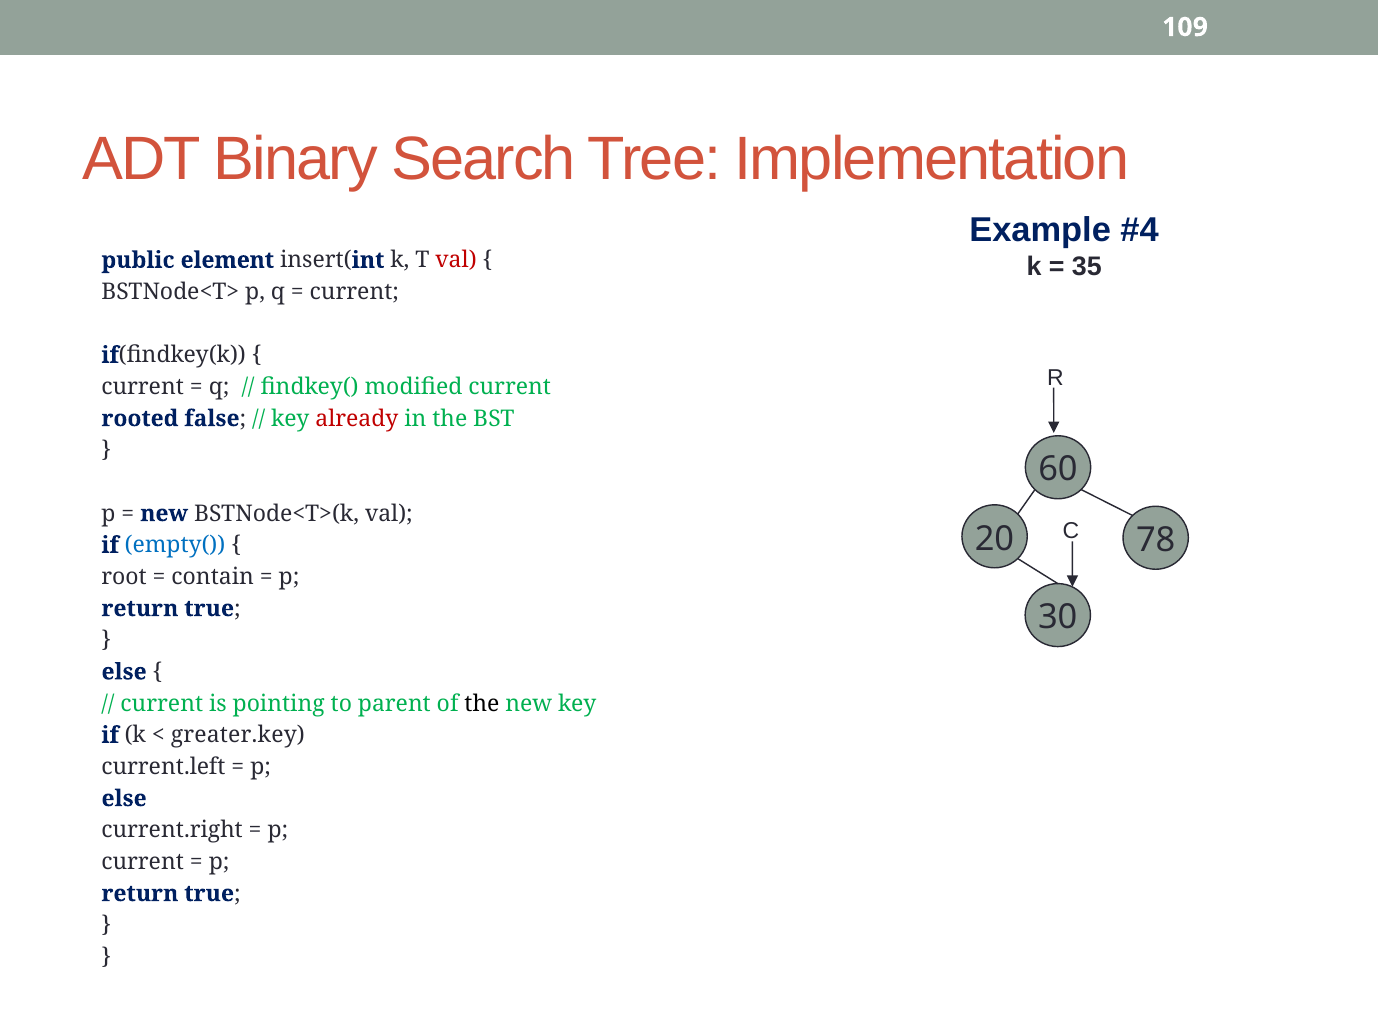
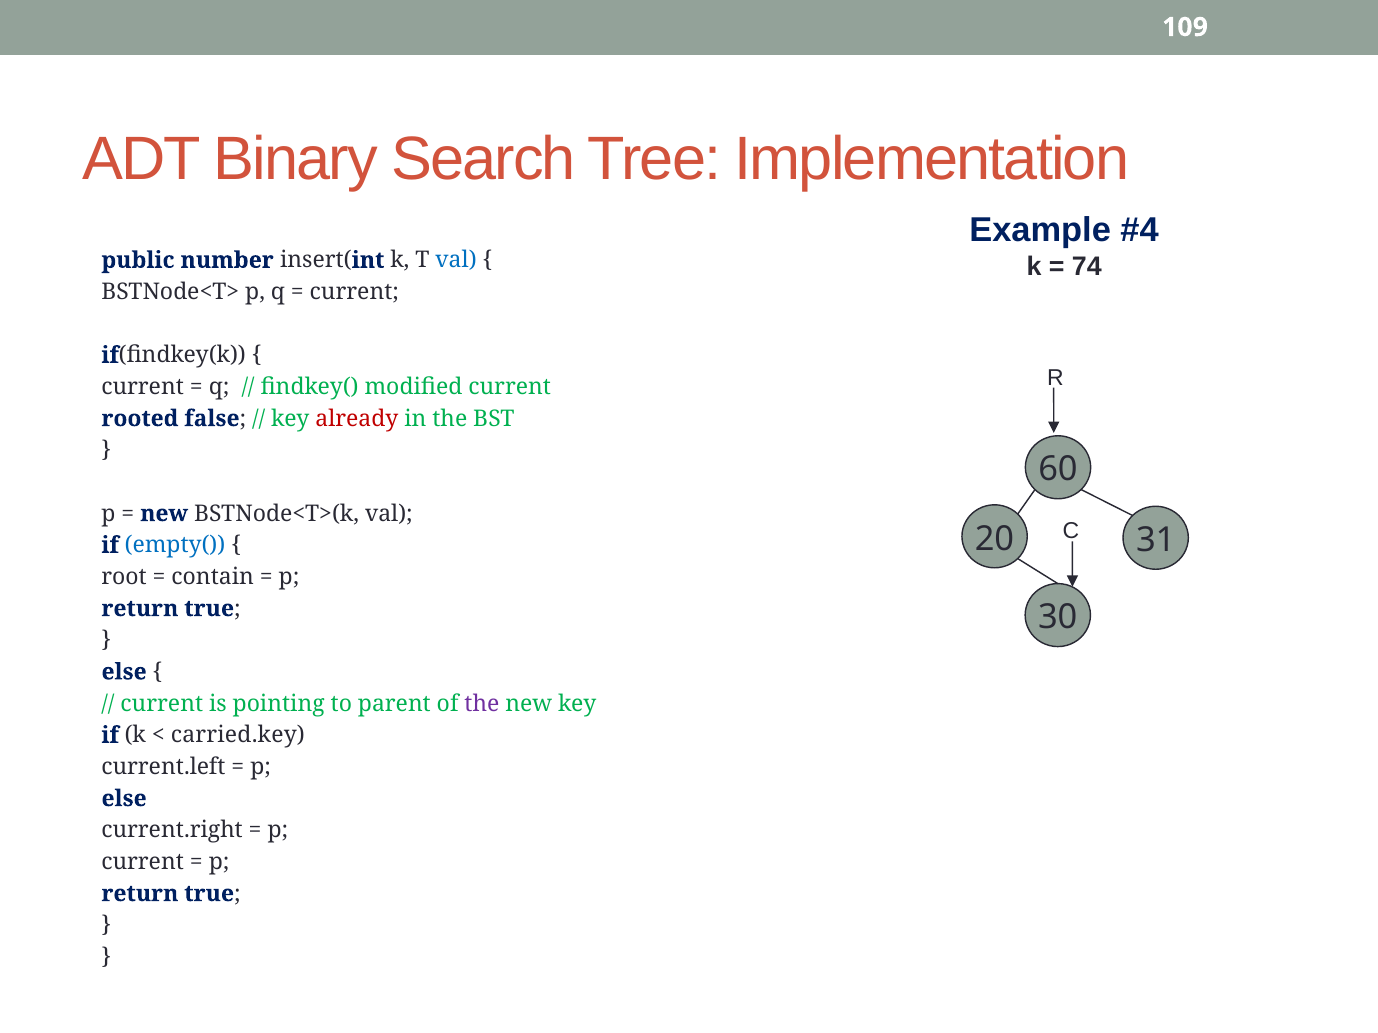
element: element -> number
val at (456, 260) colour: red -> blue
35: 35 -> 74
78: 78 -> 31
the at (482, 704) colour: black -> purple
greater.key: greater.key -> carried.key
